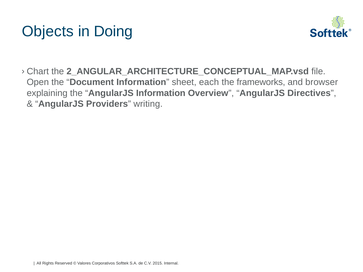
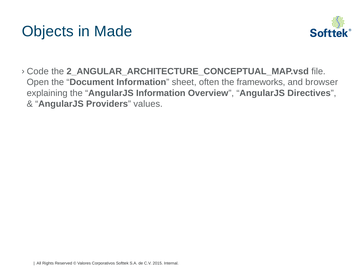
Doing: Doing -> Made
Chart: Chart -> Code
each: each -> often
writing: writing -> values
